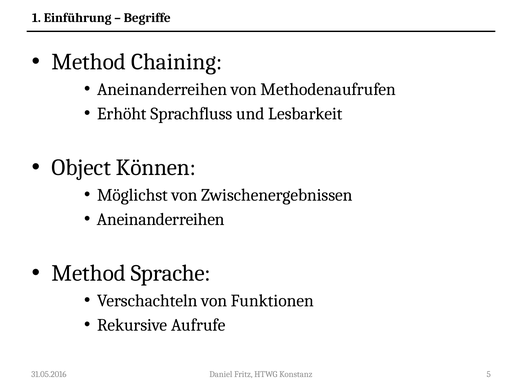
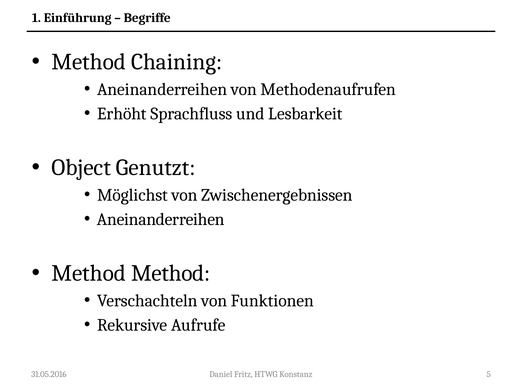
Können: Können -> Genutzt
Method Sprache: Sprache -> Method
